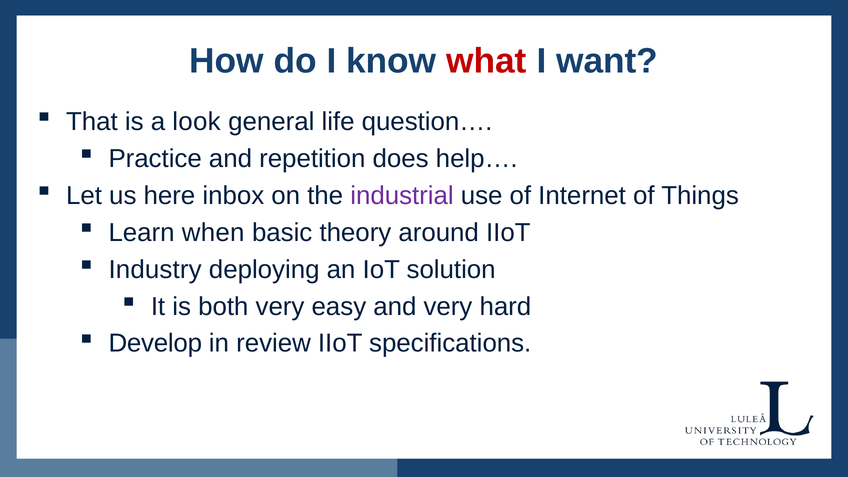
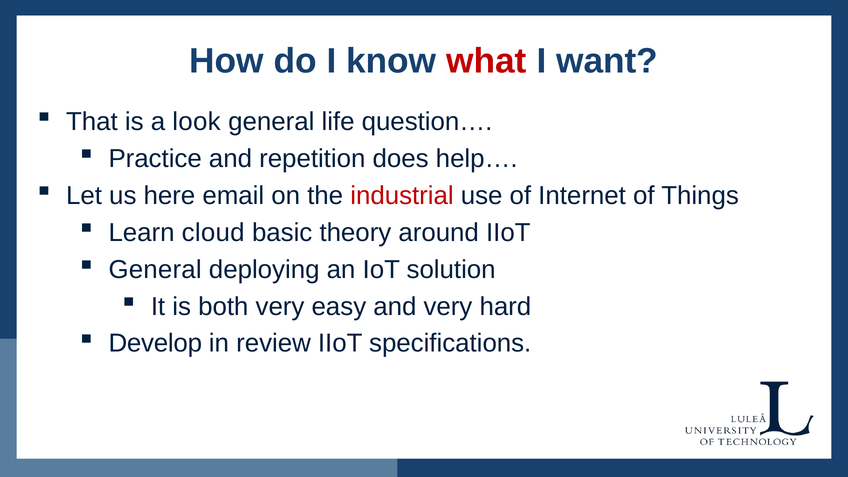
inbox: inbox -> email
industrial colour: purple -> red
when: when -> cloud
Industry at (155, 270): Industry -> General
